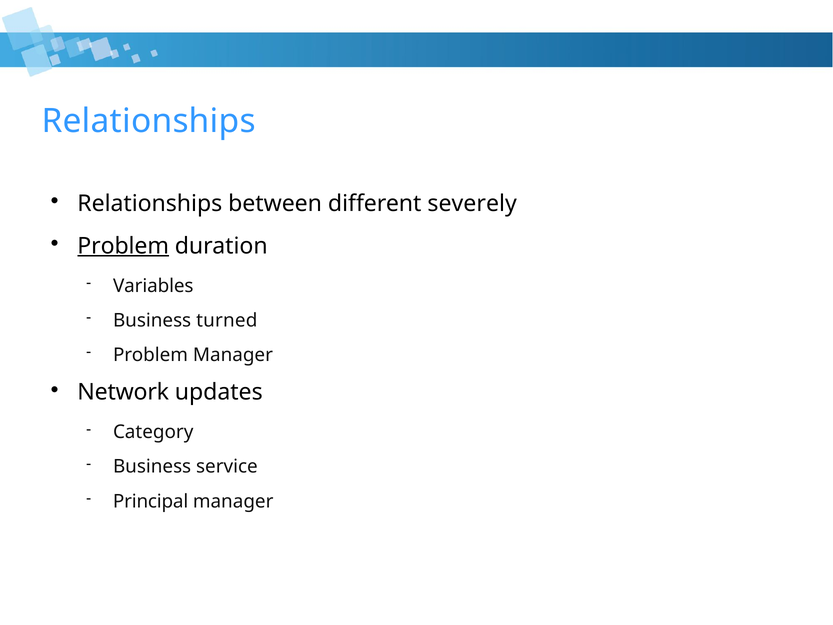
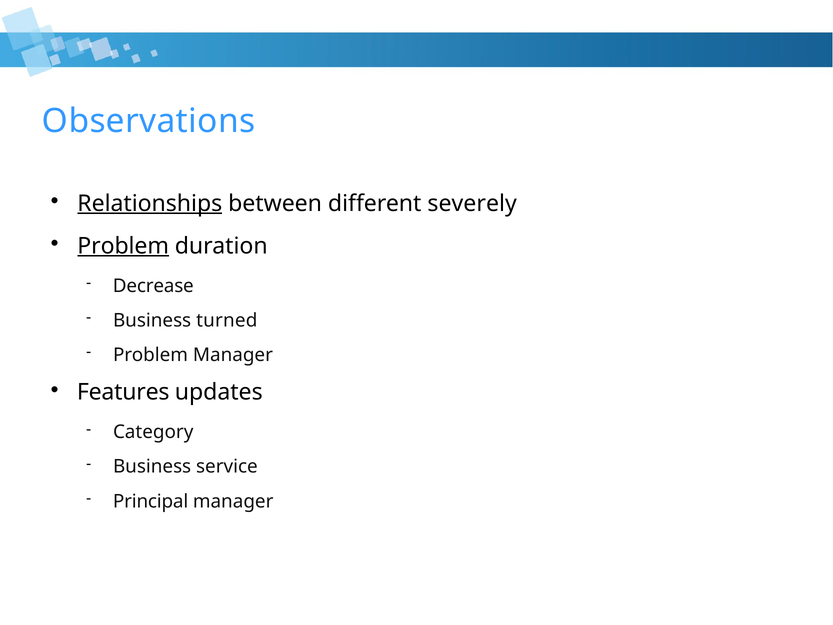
Relationships at (149, 121): Relationships -> Observations
Relationships at (150, 203) underline: none -> present
Variables: Variables -> Decrease
Network: Network -> Features
